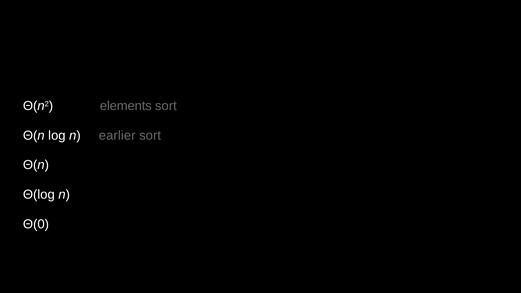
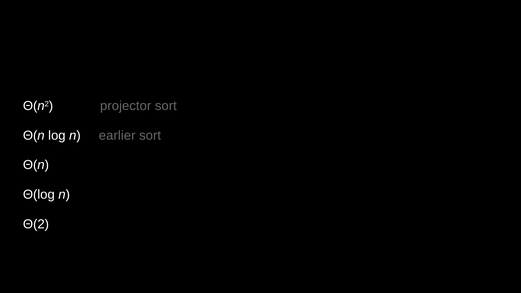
elements: elements -> projector
Θ(0: Θ(0 -> Θ(2
